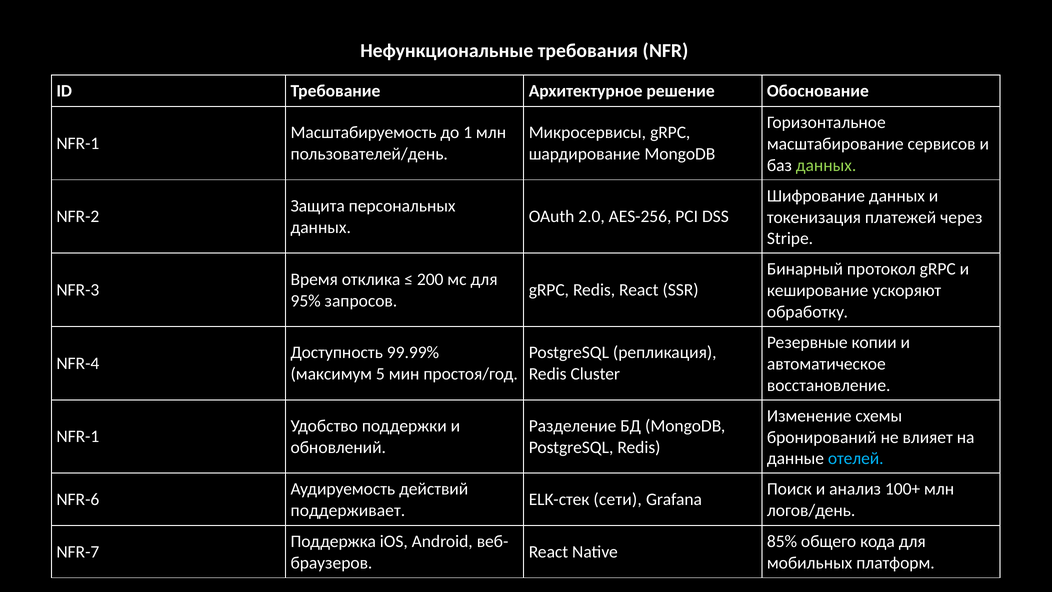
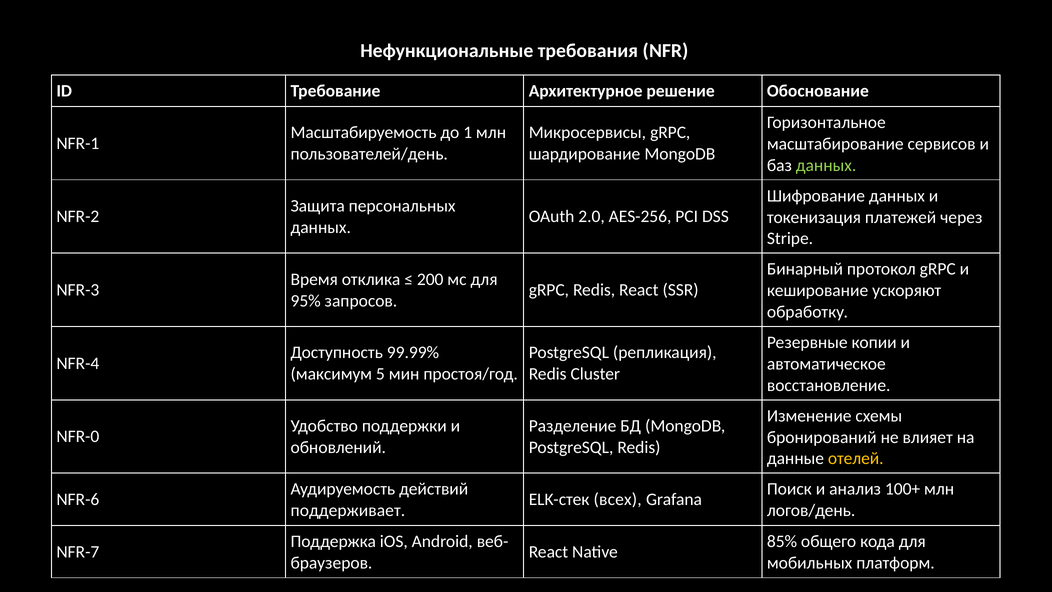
NFR-1 at (78, 436): NFR-1 -> NFR-0
отелей colour: light blue -> yellow
сети: сети -> всех
